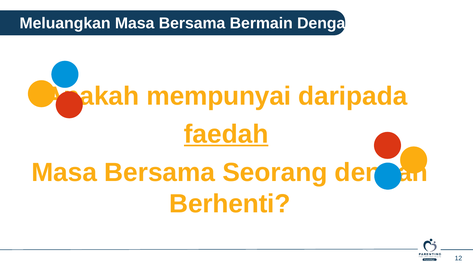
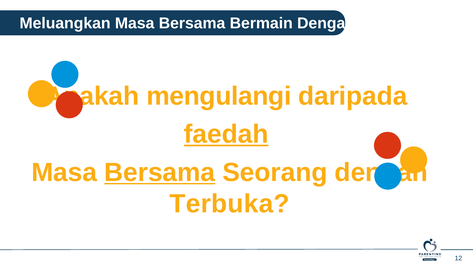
mempunyai: mempunyai -> mengulangi
Bersama at (160, 172) underline: none -> present
Berhenti: Berhenti -> Terbuka
